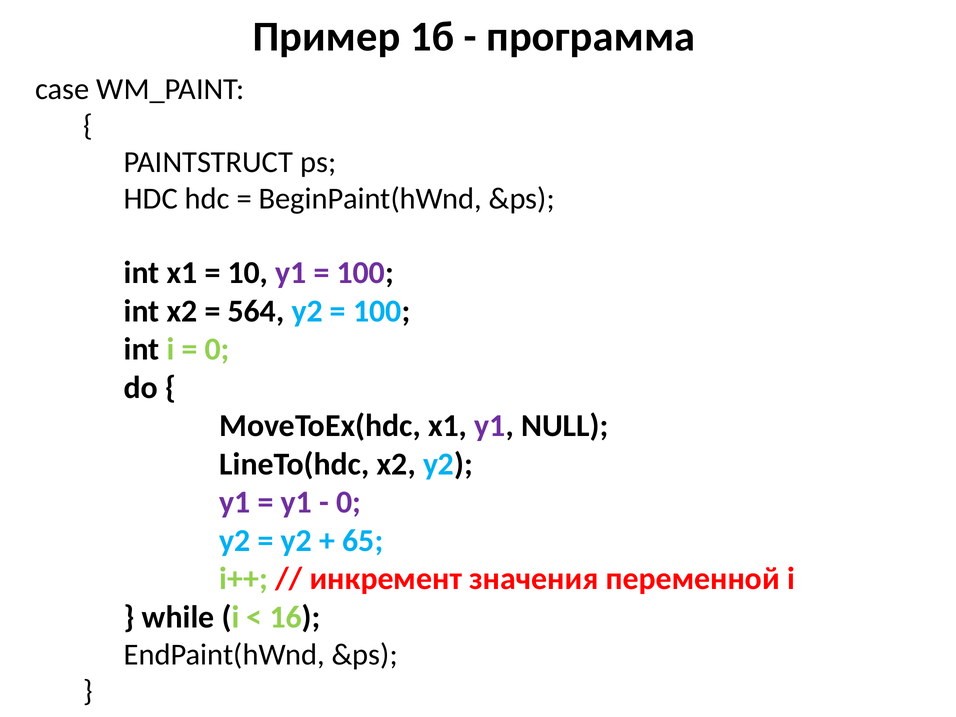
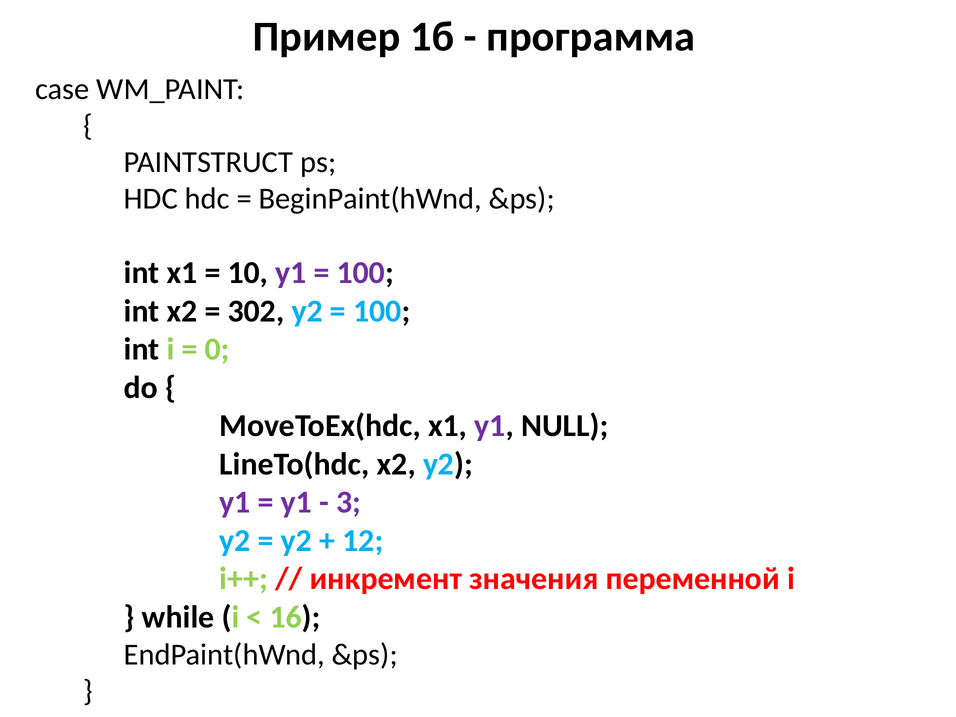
564: 564 -> 302
0 at (349, 502): 0 -> 3
65: 65 -> 12
